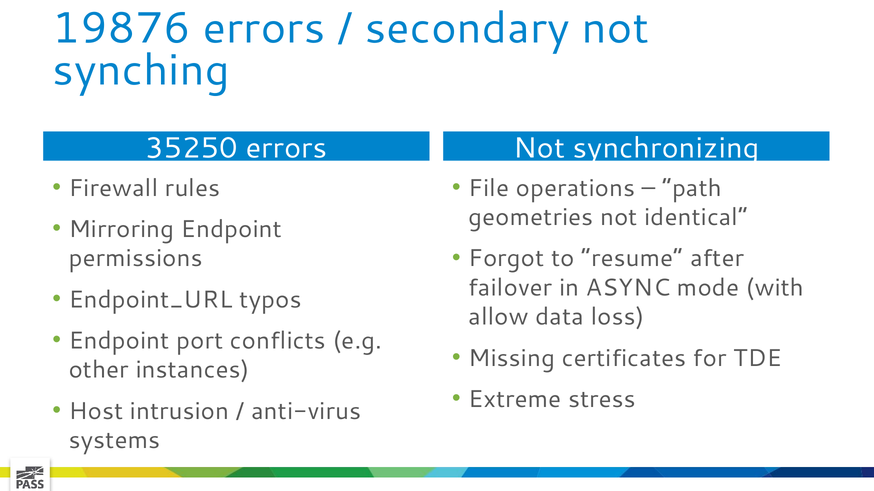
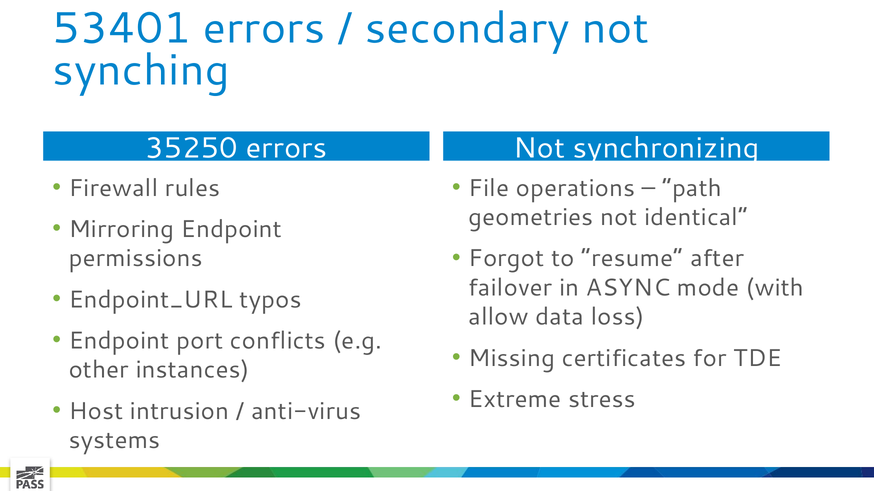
19876: 19876 -> 53401
